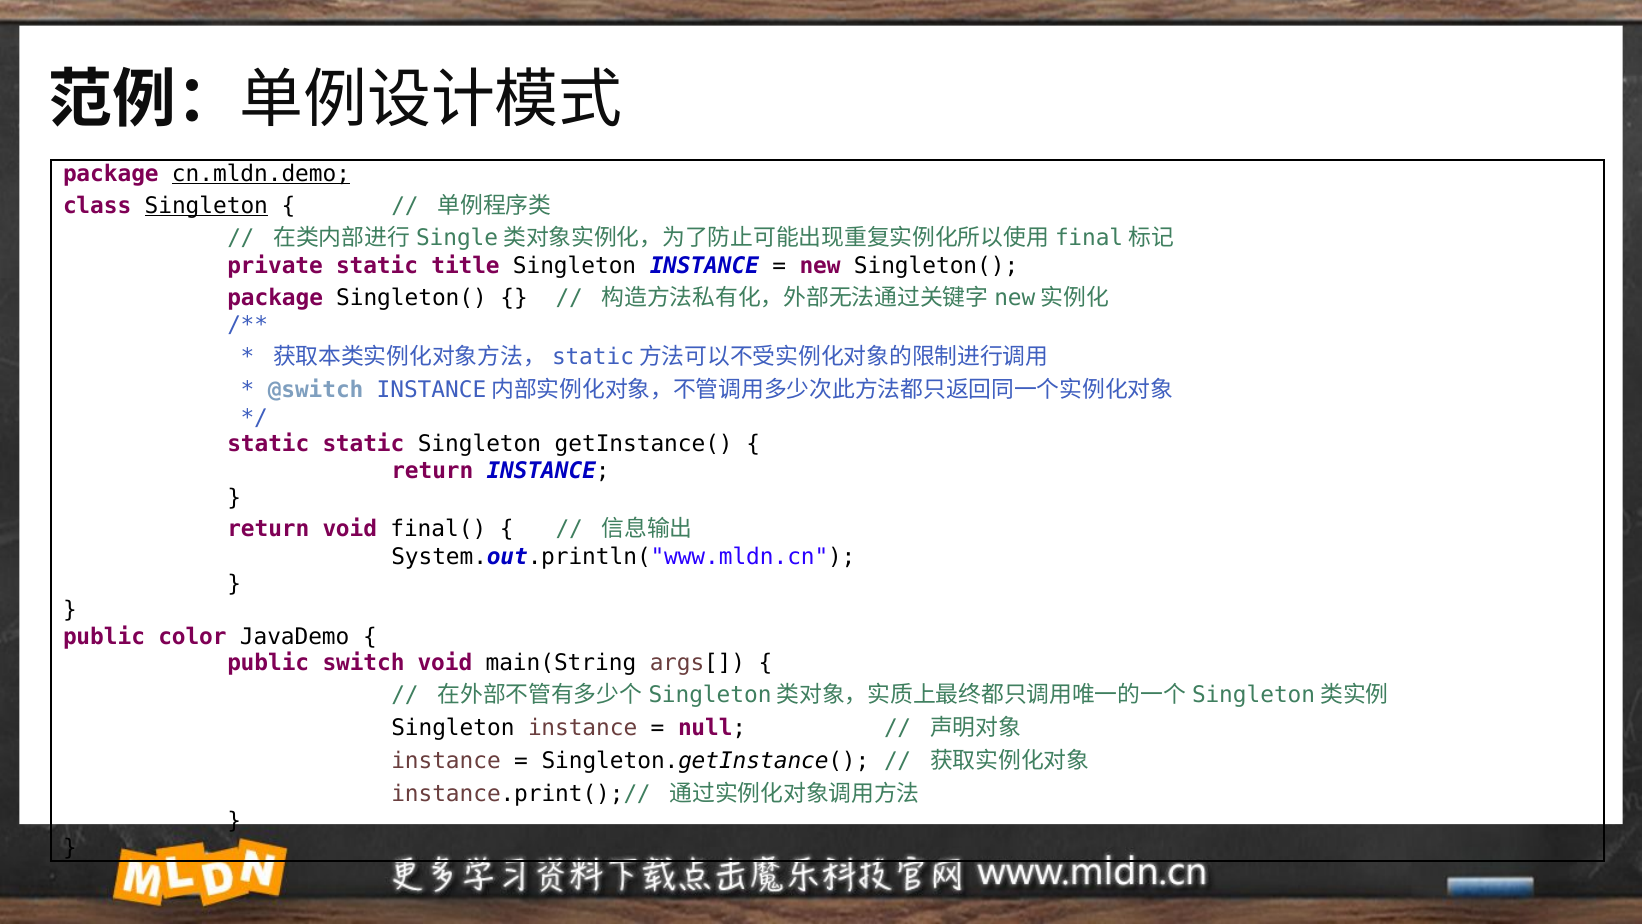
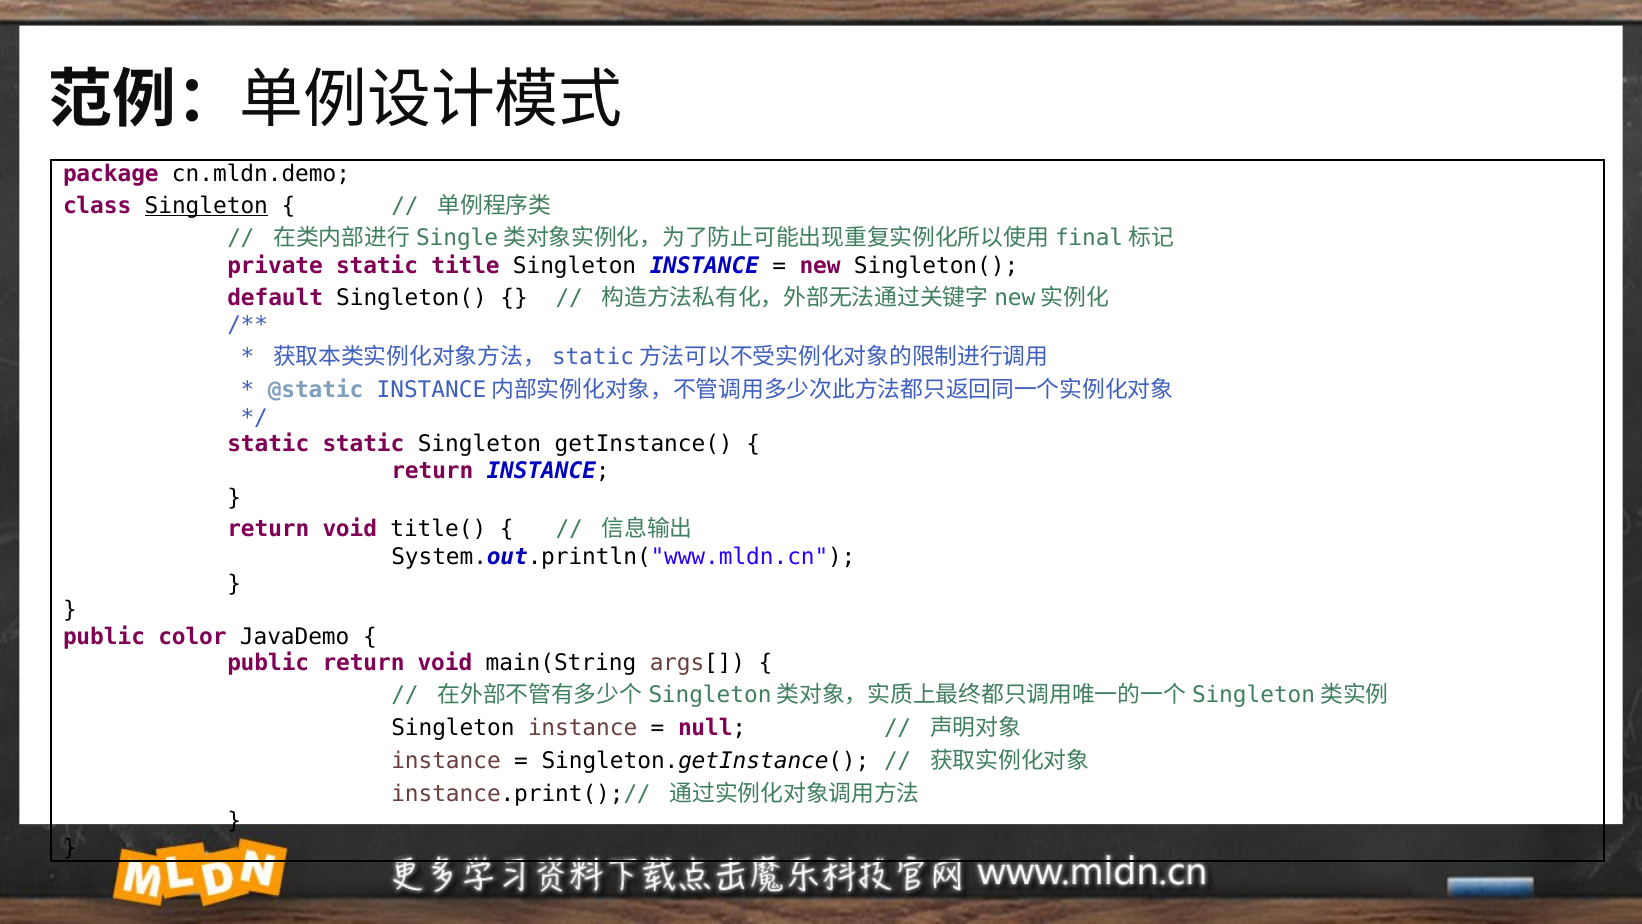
cn.mldn.demo underline: present -> none
package at (275, 298): package -> default
@switch: @switch -> @static
final(: final( -> title(
public switch: switch -> return
